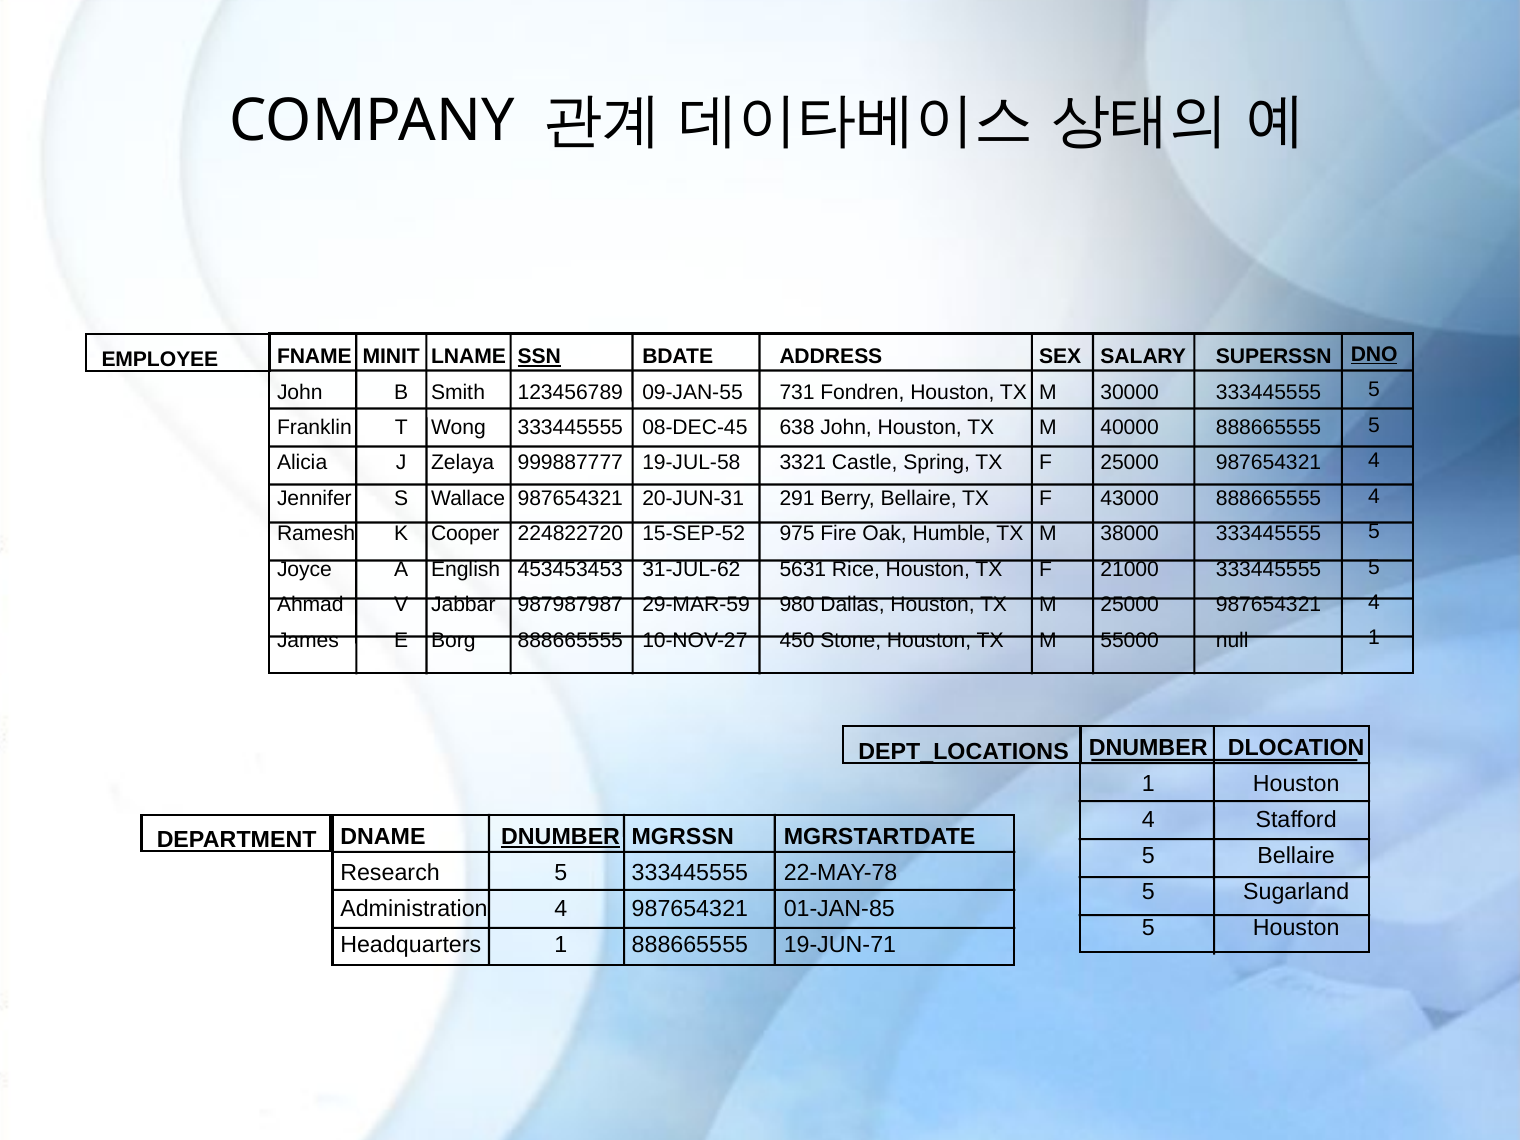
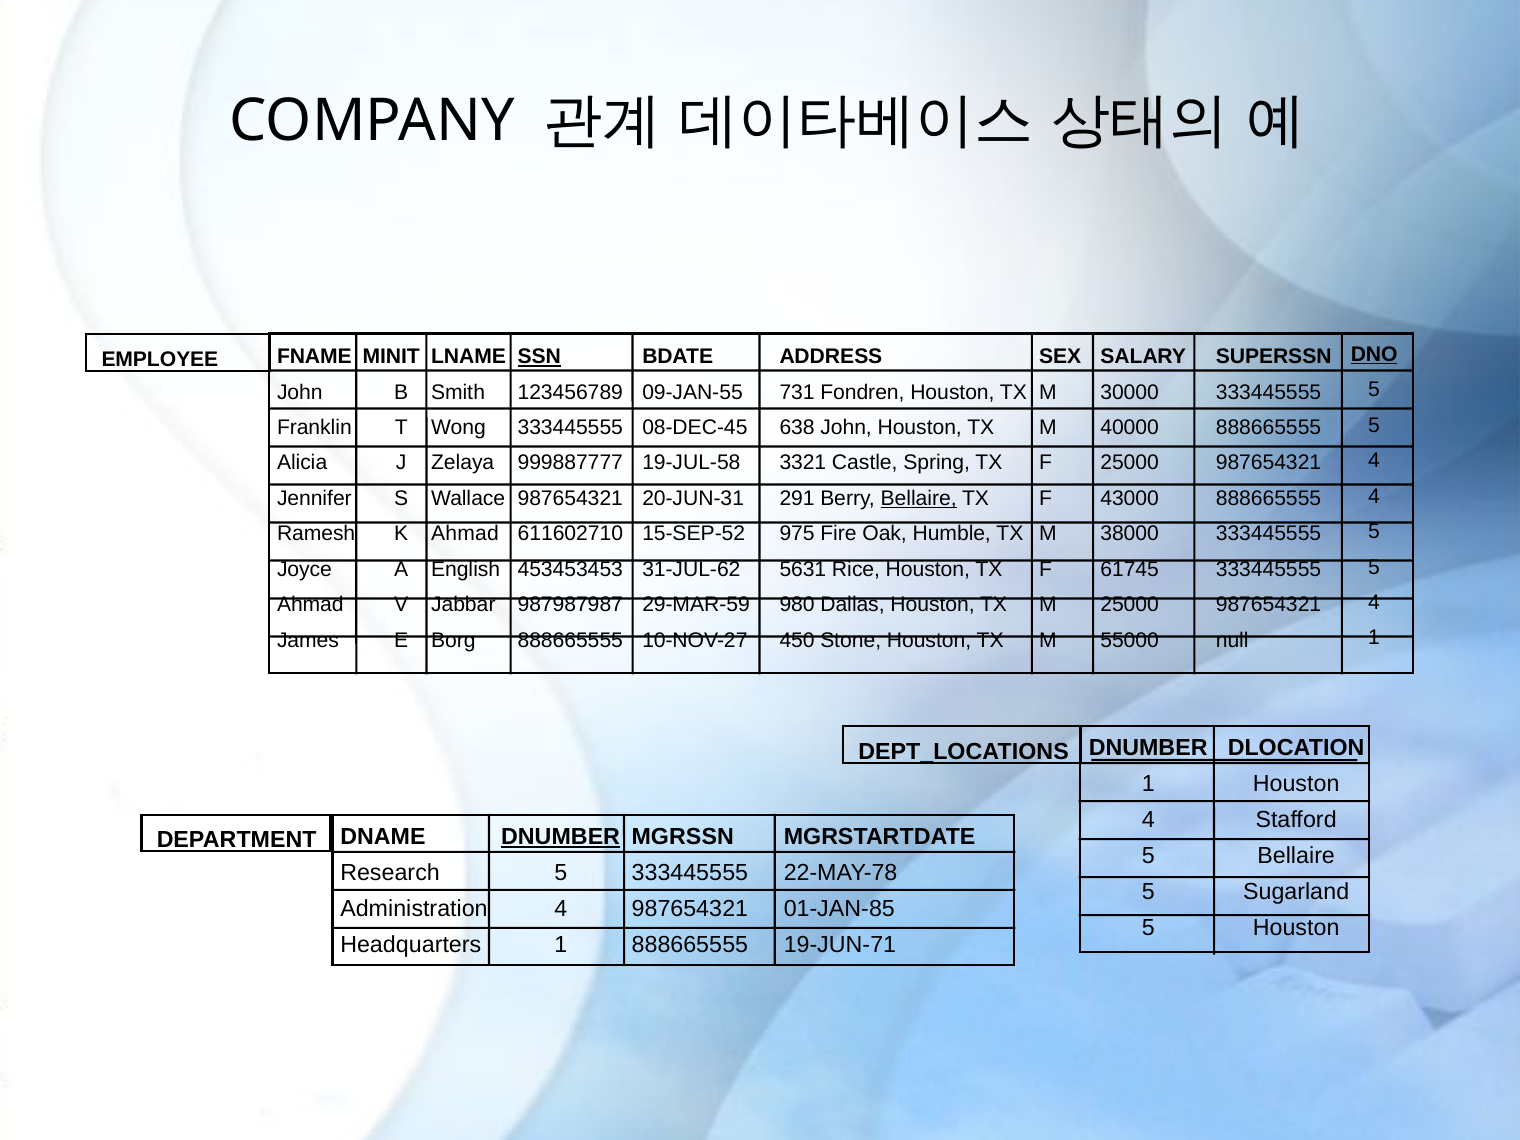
Bellaire at (919, 498) underline: none -> present
Cooper at (465, 534): Cooper -> Ahmad
224822720: 224822720 -> 611602710
21000: 21000 -> 61745
